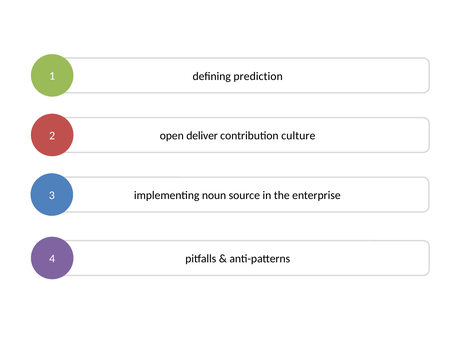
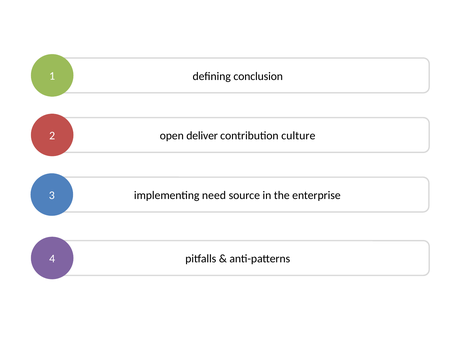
prediction: prediction -> conclusion
noun: noun -> need
